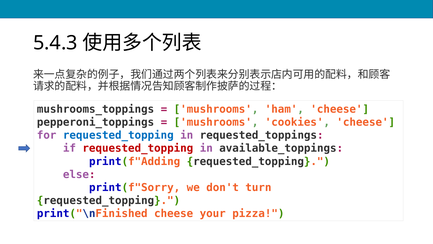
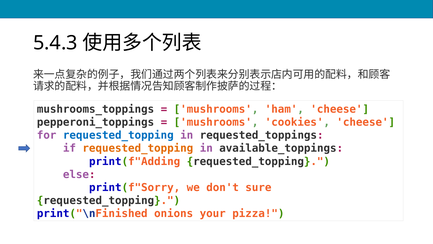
requested_topping at (138, 148) colour: red -> orange
turn: turn -> sure
print("\nFinished cheese: cheese -> onions
